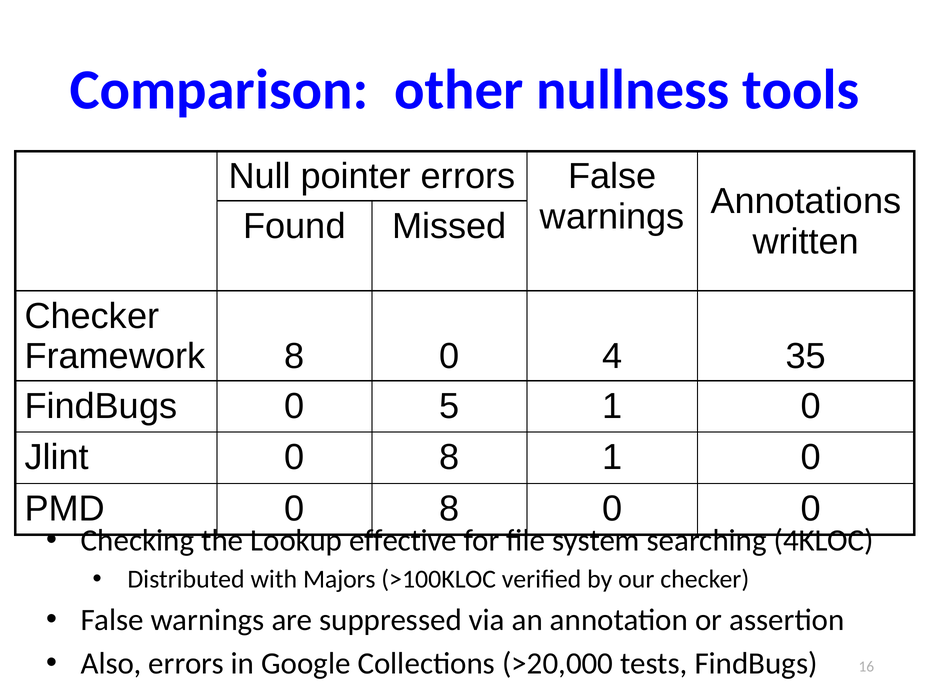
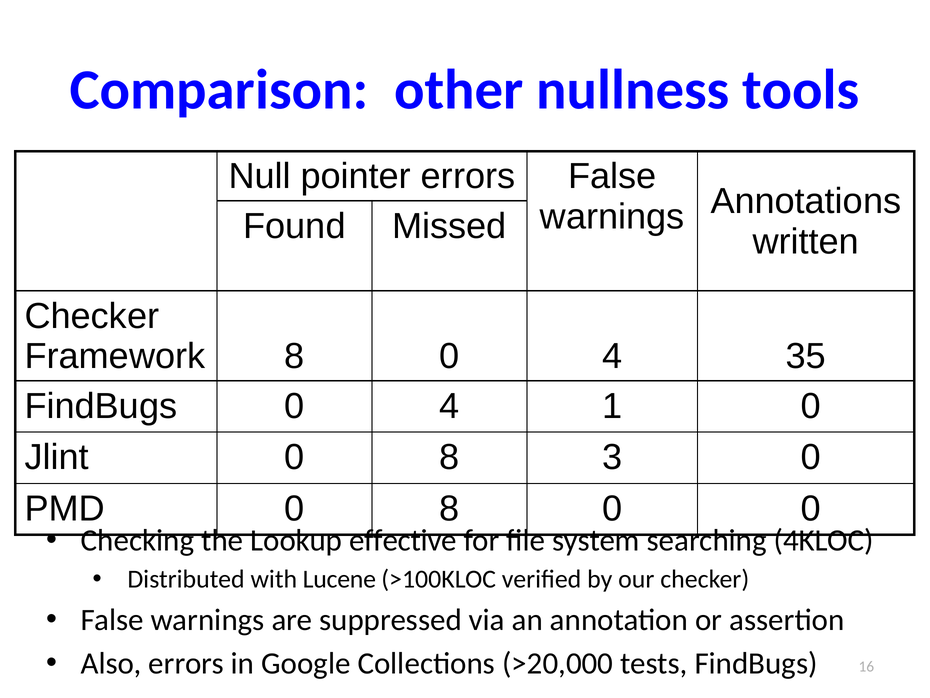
FindBugs 0 5: 5 -> 4
8 1: 1 -> 3
Majors: Majors -> Lucene
